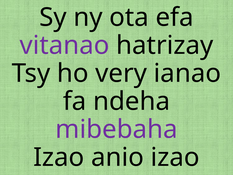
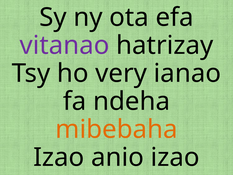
mibebaha colour: purple -> orange
